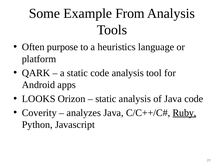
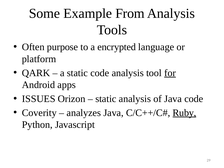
heuristics: heuristics -> encrypted
for underline: none -> present
LOOKS: LOOKS -> ISSUES
